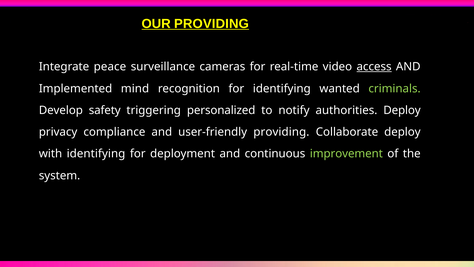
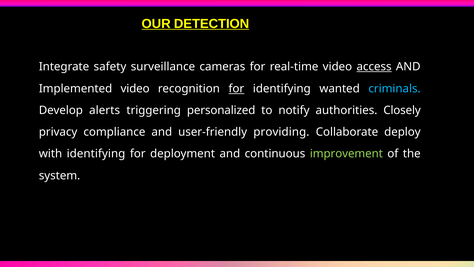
OUR PROVIDING: PROVIDING -> DETECTION
peace: peace -> safety
Implemented mind: mind -> video
for at (236, 88) underline: none -> present
criminals colour: light green -> light blue
safety: safety -> alerts
authorities Deploy: Deploy -> Closely
